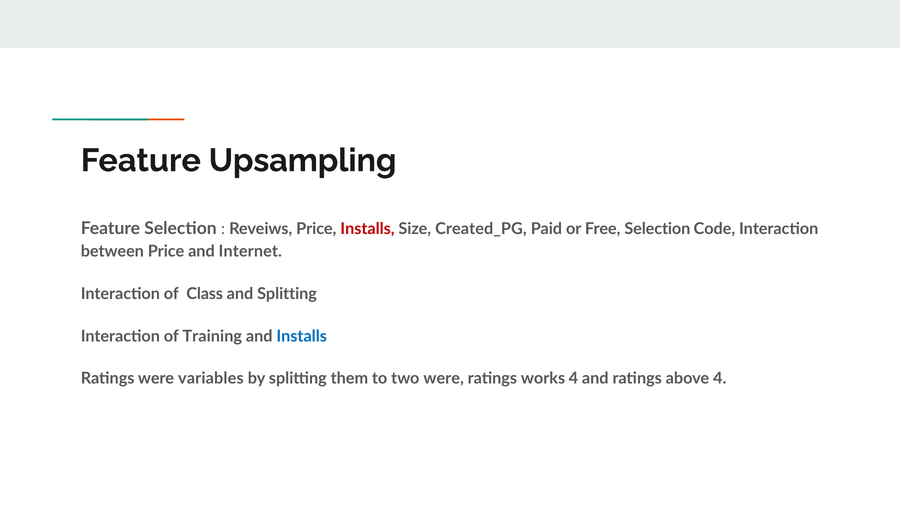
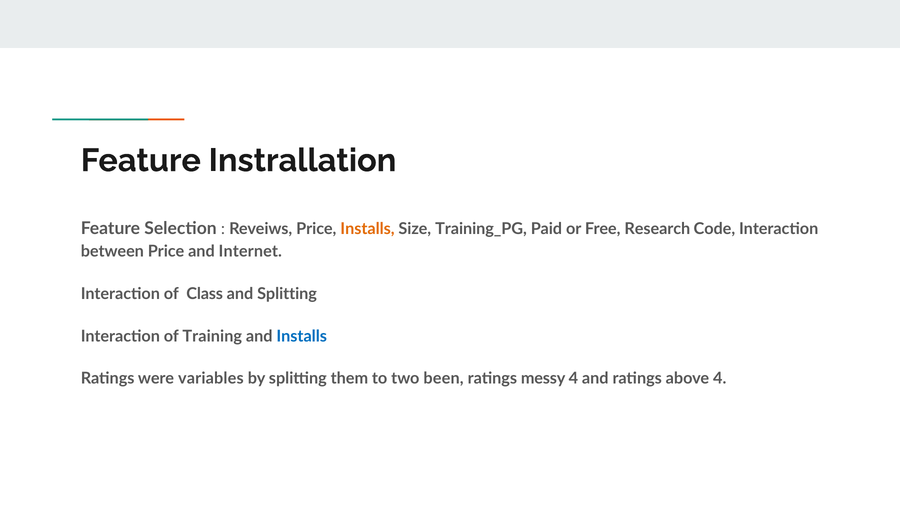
Upsampling: Upsampling -> Instrallation
Installs at (367, 229) colour: red -> orange
Created_PG: Created_PG -> Training_PG
Free Selection: Selection -> Research
two were: were -> been
works: works -> messy
